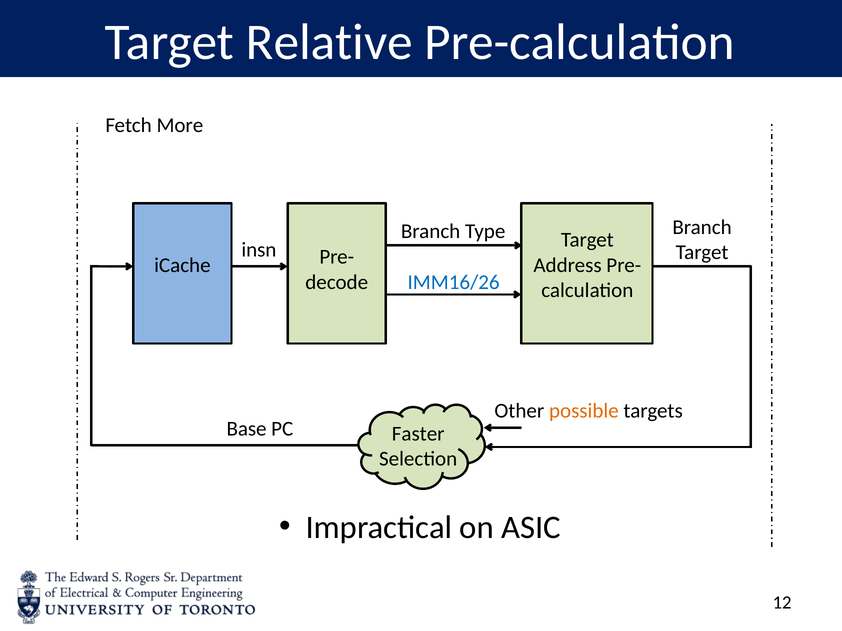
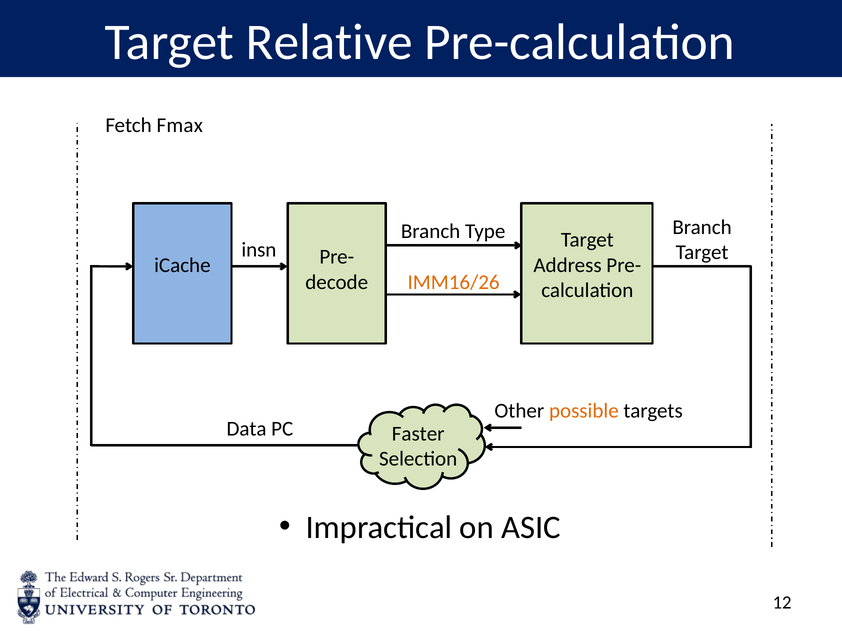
More: More -> Fmax
IMM16/26 colour: blue -> orange
Base: Base -> Data
